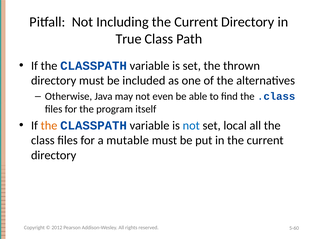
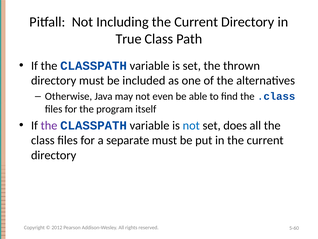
the at (49, 125) colour: orange -> purple
local: local -> does
mutable: mutable -> separate
